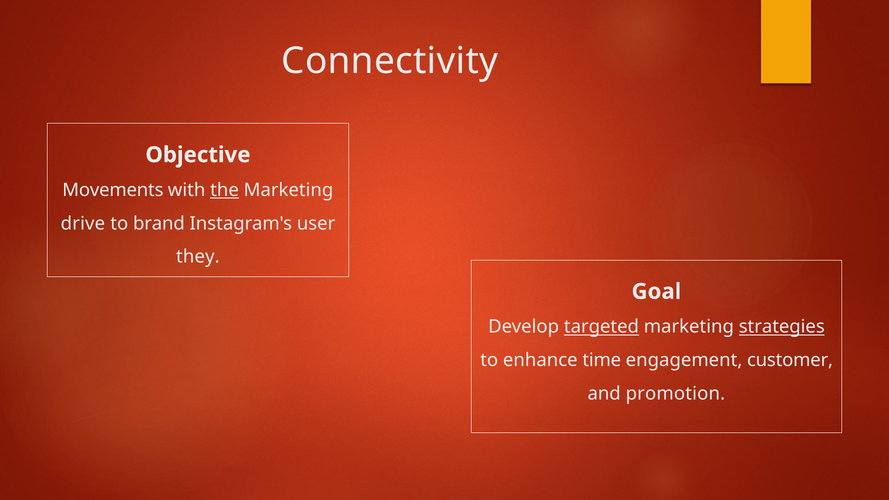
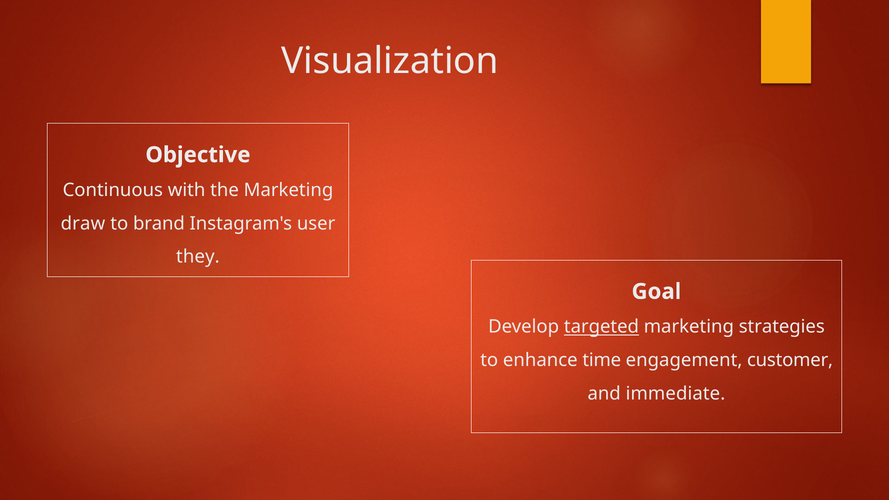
Connectivity: Connectivity -> Visualization
Movements: Movements -> Continuous
the underline: present -> none
drive: drive -> draw
strategies underline: present -> none
promotion: promotion -> immediate
